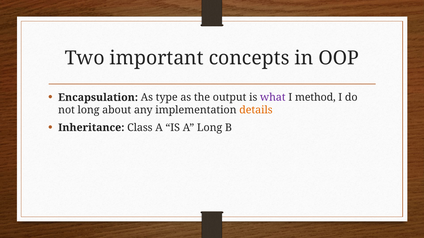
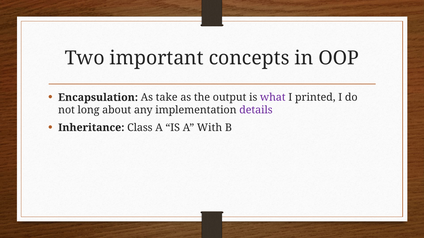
type: type -> take
method: method -> printed
details colour: orange -> purple
A Long: Long -> With
